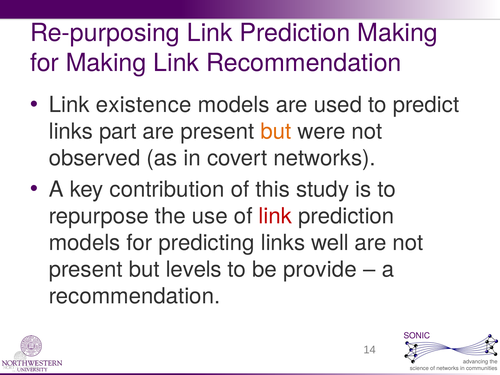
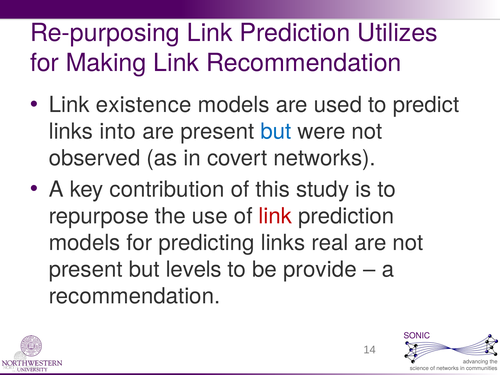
Prediction Making: Making -> Utilizes
part: part -> into
but at (276, 132) colour: orange -> blue
well: well -> real
